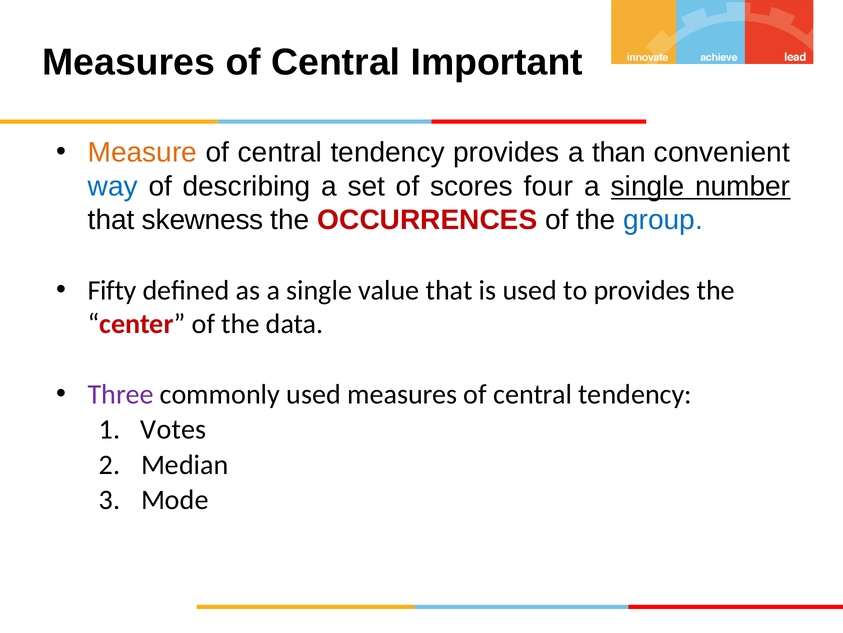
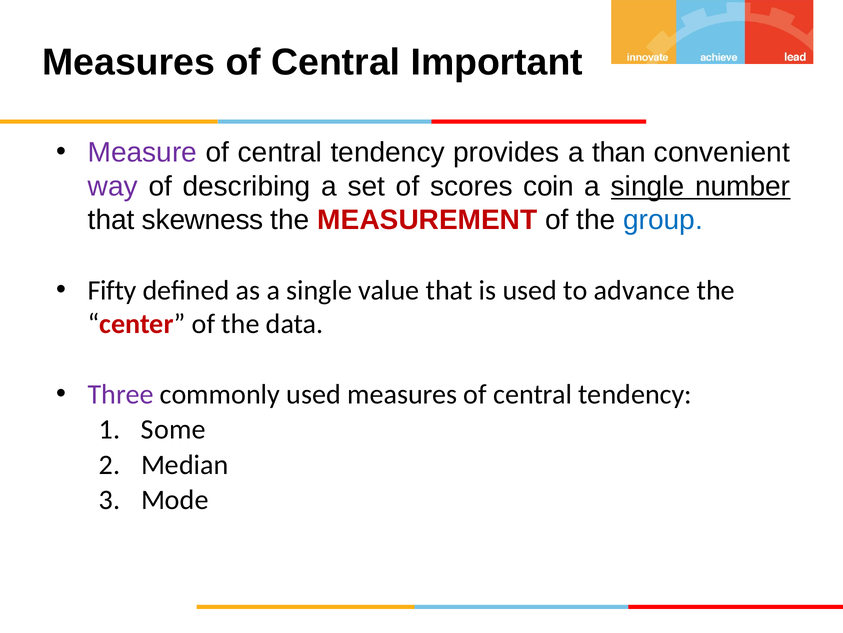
Measure colour: orange -> purple
way colour: blue -> purple
four: four -> coin
OCCURRENCES: OCCURRENCES -> MEASUREMENT
to provides: provides -> advance
Votes: Votes -> Some
